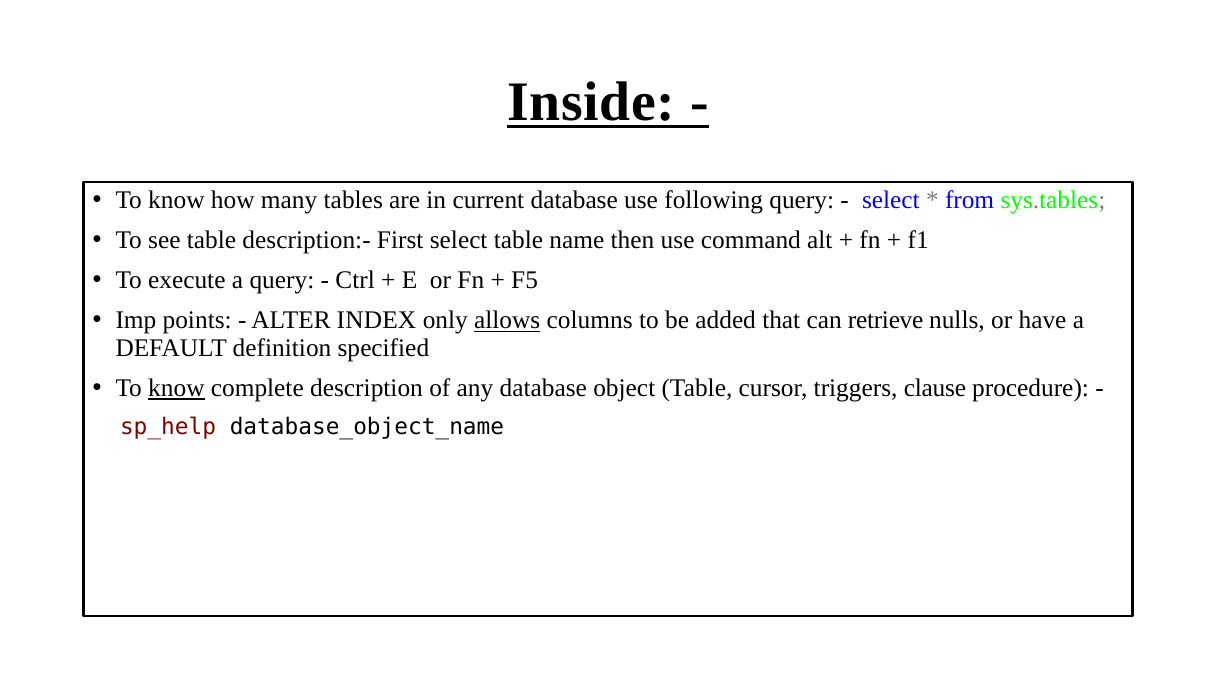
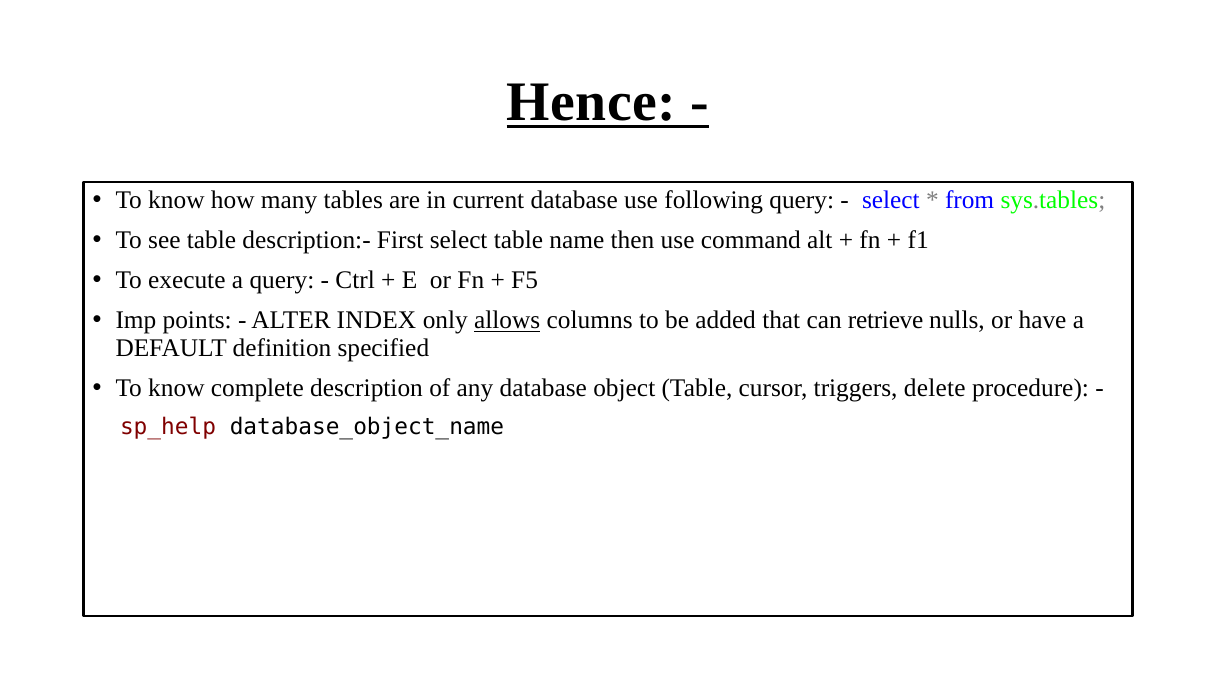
Inside: Inside -> Hence
know at (176, 388) underline: present -> none
clause: clause -> delete
